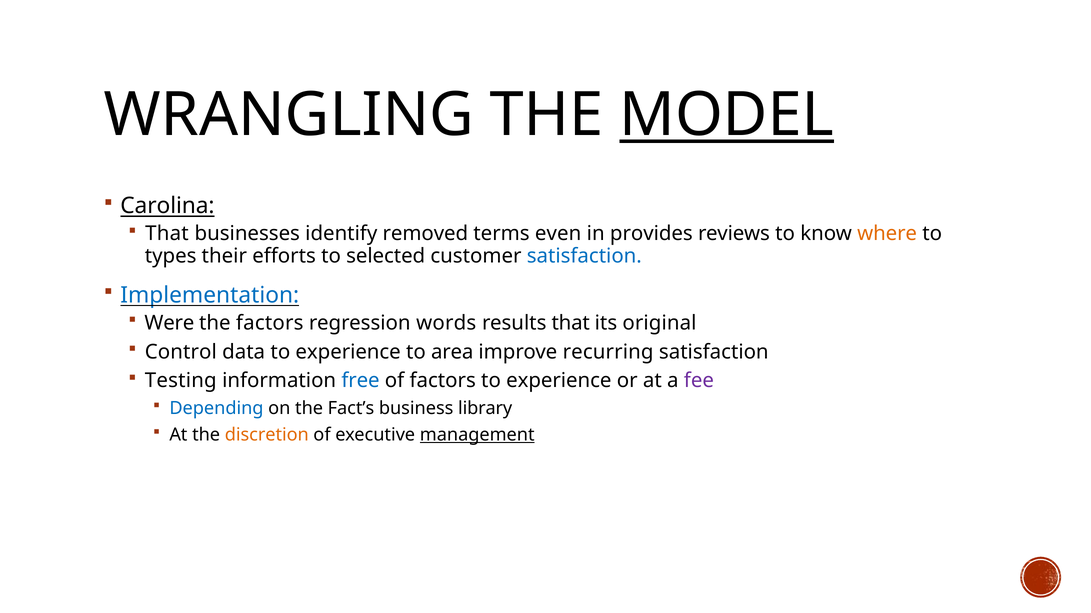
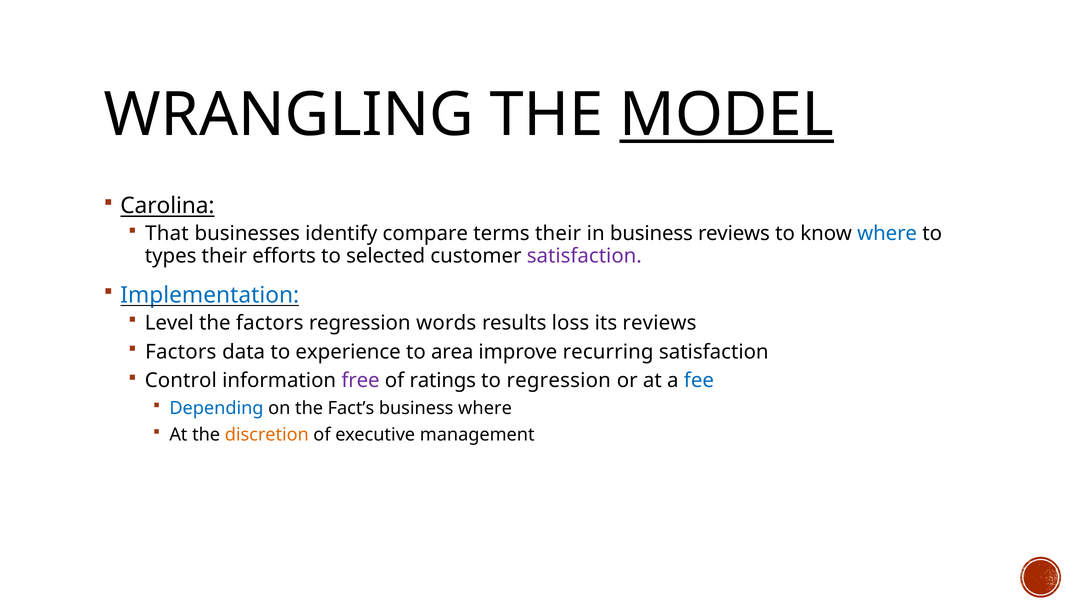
removed: removed -> compare
terms even: even -> their
in provides: provides -> business
where at (887, 234) colour: orange -> blue
satisfaction at (584, 256) colour: blue -> purple
Were: Were -> Level
results that: that -> loss
its original: original -> reviews
Control at (181, 352): Control -> Factors
Testing: Testing -> Control
free colour: blue -> purple
of factors: factors -> ratings
experience at (559, 381): experience -> regression
fee colour: purple -> blue
business library: library -> where
management underline: present -> none
